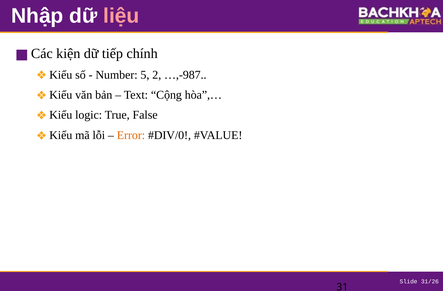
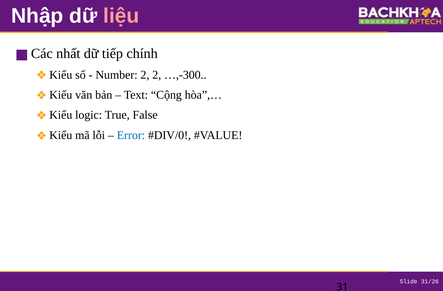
kiện: kiện -> nhất
Number 5: 5 -> 2
…,-987: …,-987 -> …,-300
Error colour: orange -> blue
